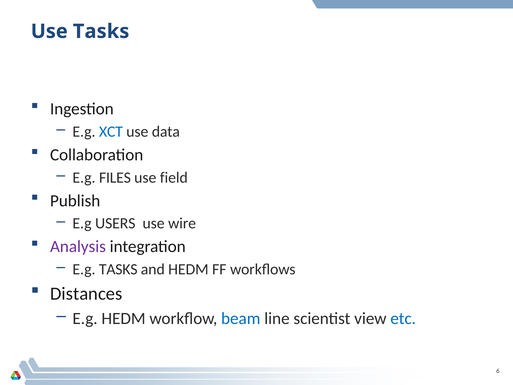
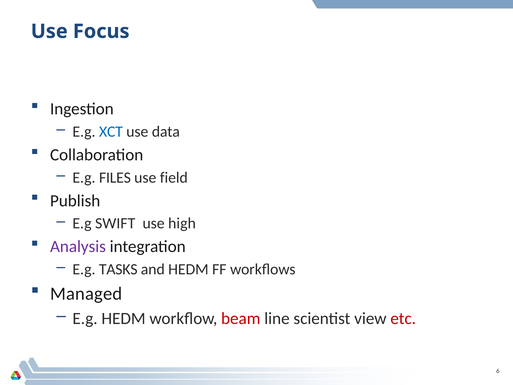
Use Tasks: Tasks -> Focus
USERS: USERS -> SWIFT
wire: wire -> high
Distances: Distances -> Managed
beam colour: blue -> red
etc colour: blue -> red
